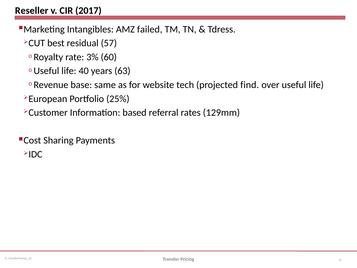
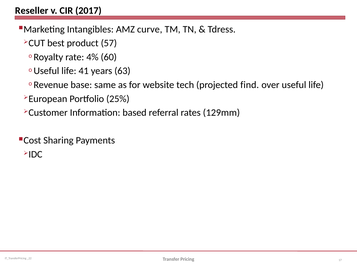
failed: failed -> curve
residual: residual -> product
3%: 3% -> 4%
40: 40 -> 41
